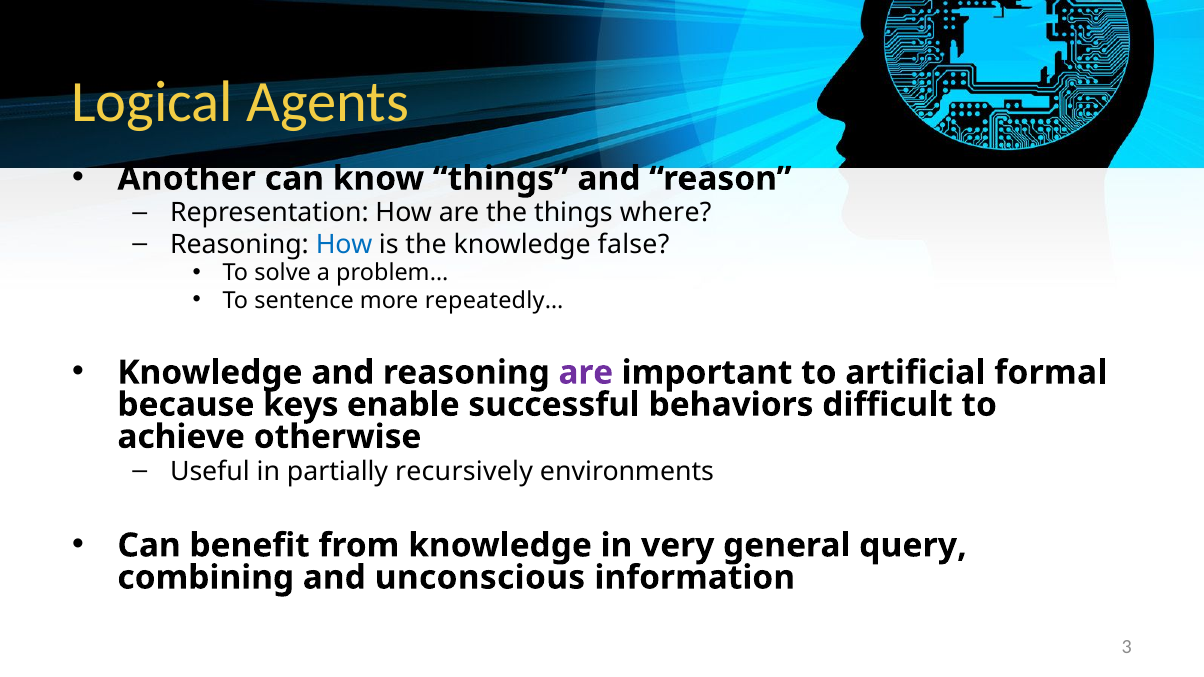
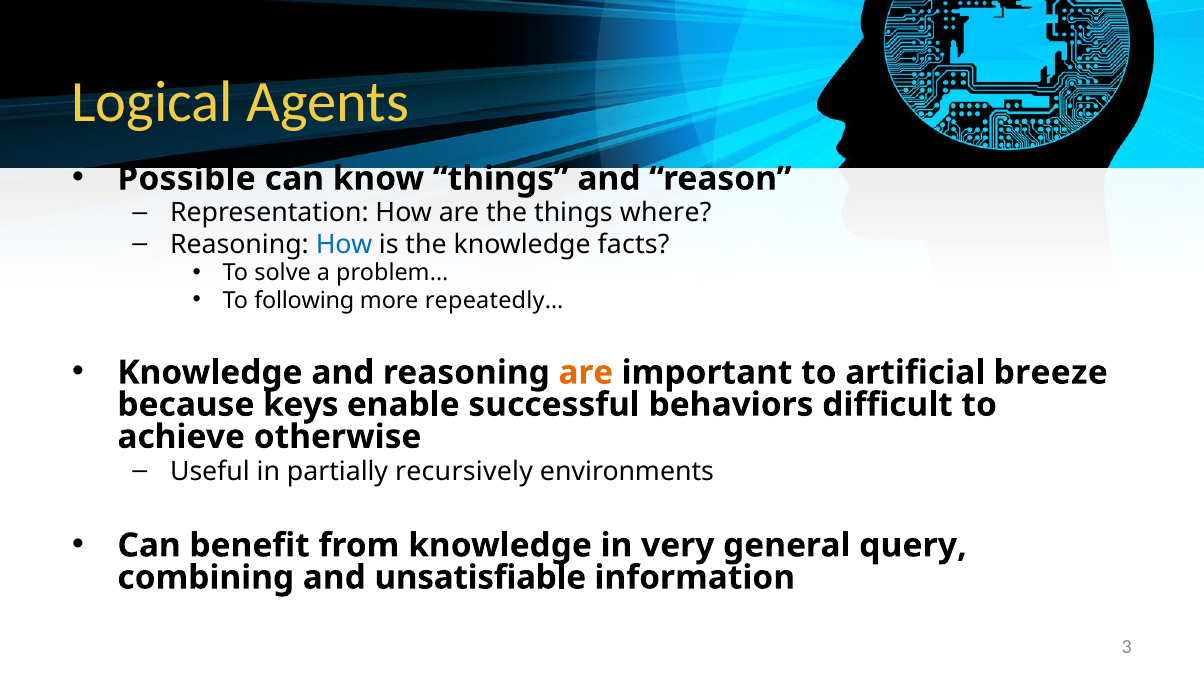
Another: Another -> Possible
false: false -> facts
sentence: sentence -> following
are at (586, 373) colour: purple -> orange
formal: formal -> breeze
unconscious: unconscious -> unsatisfiable
